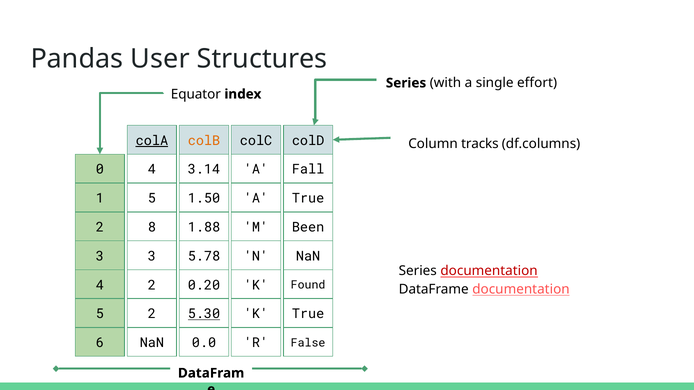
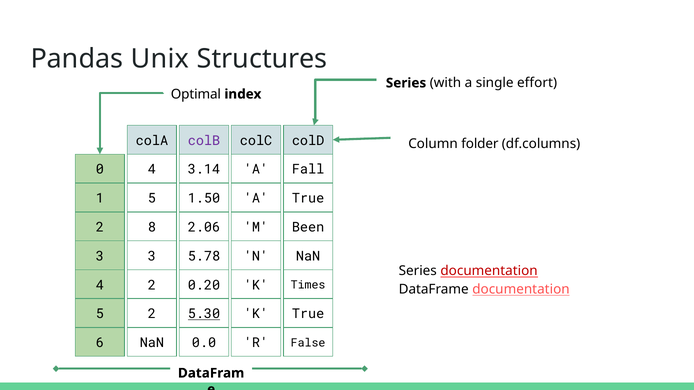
User: User -> Unix
Equator: Equator -> Optimal
colA underline: present -> none
colB colour: orange -> purple
tracks: tracks -> folder
1.88: 1.88 -> 2.06
Found: Found -> Times
